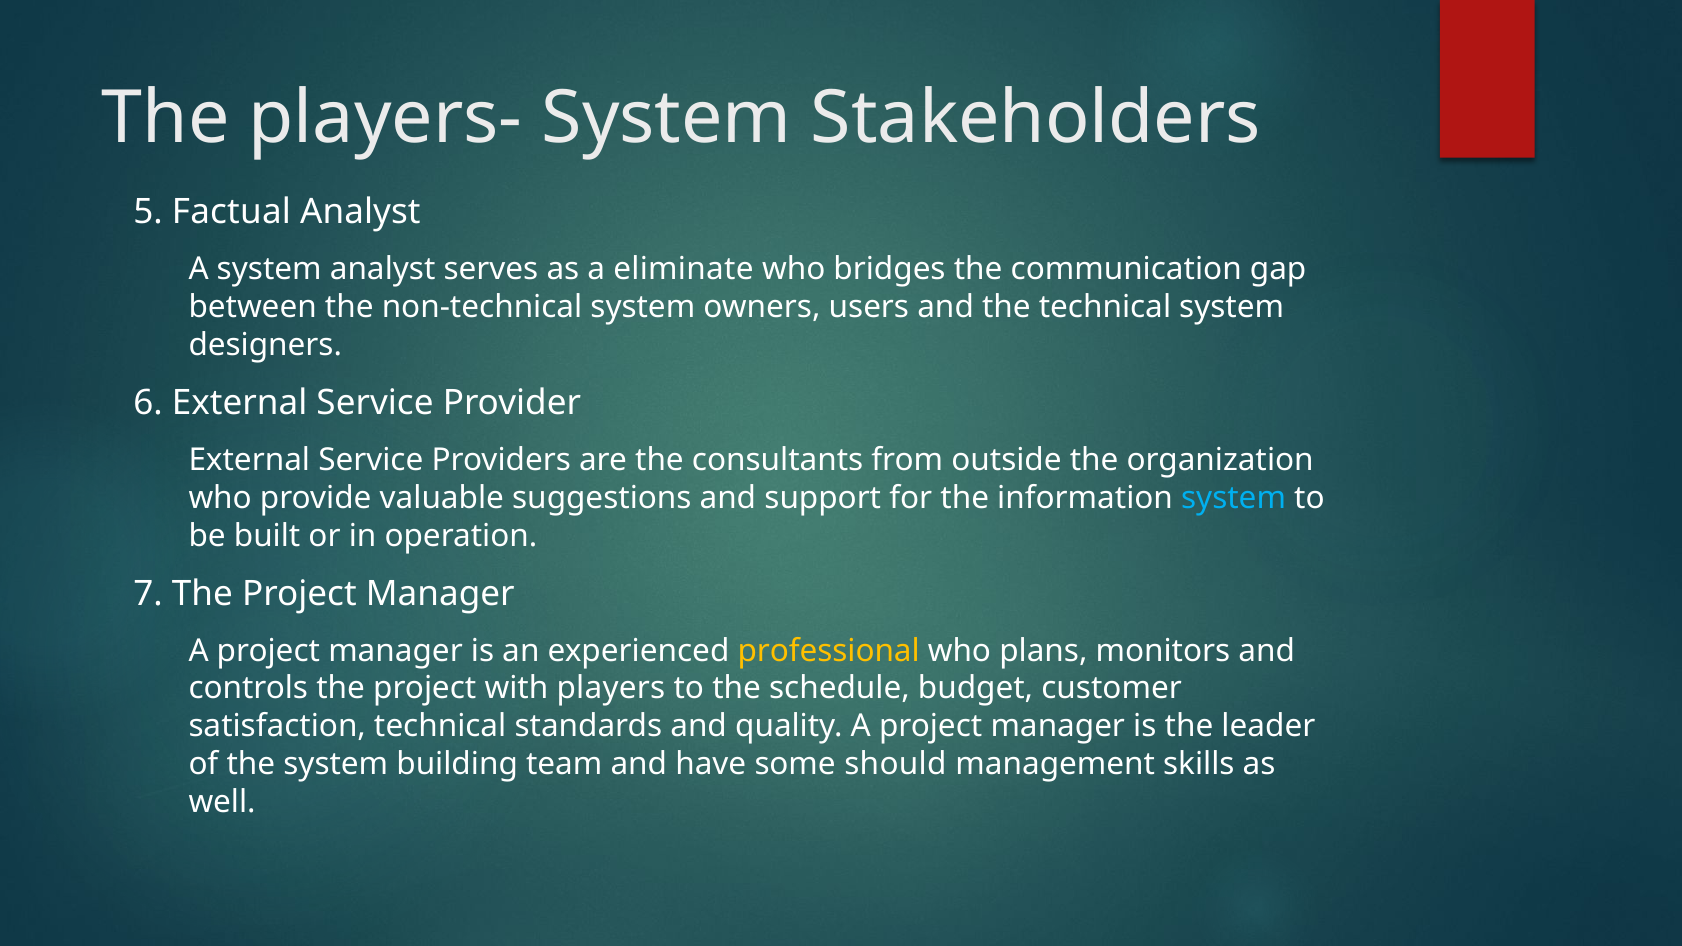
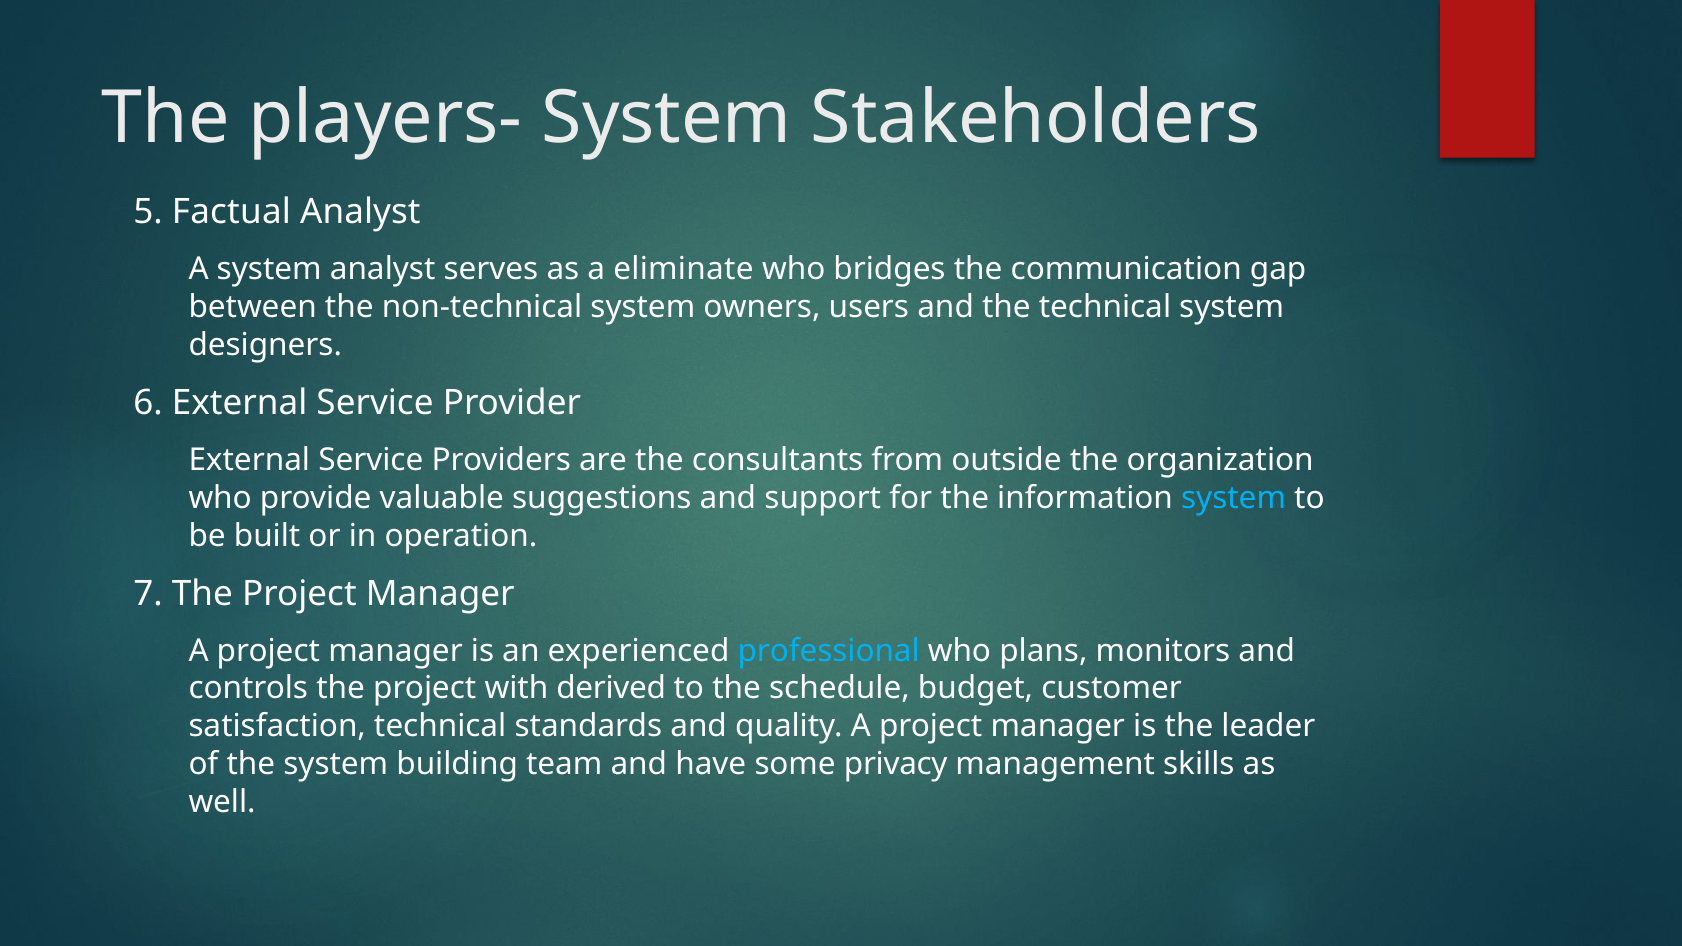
professional colour: yellow -> light blue
players: players -> derived
should: should -> privacy
